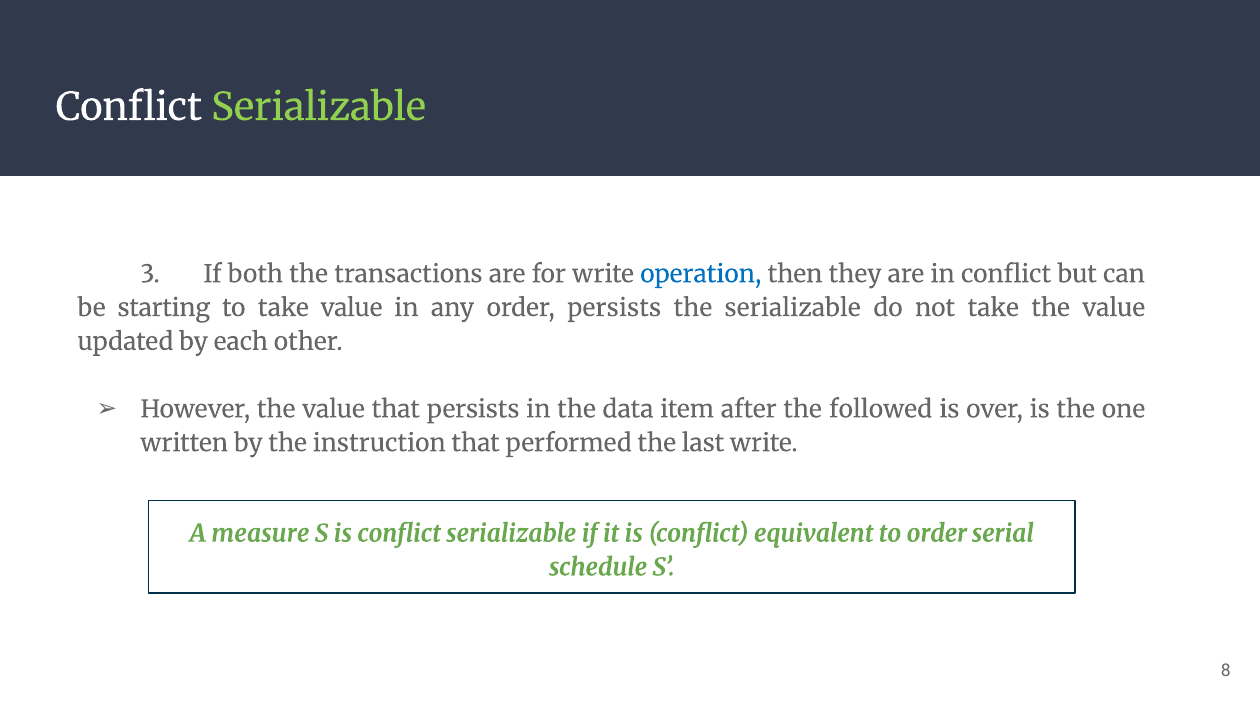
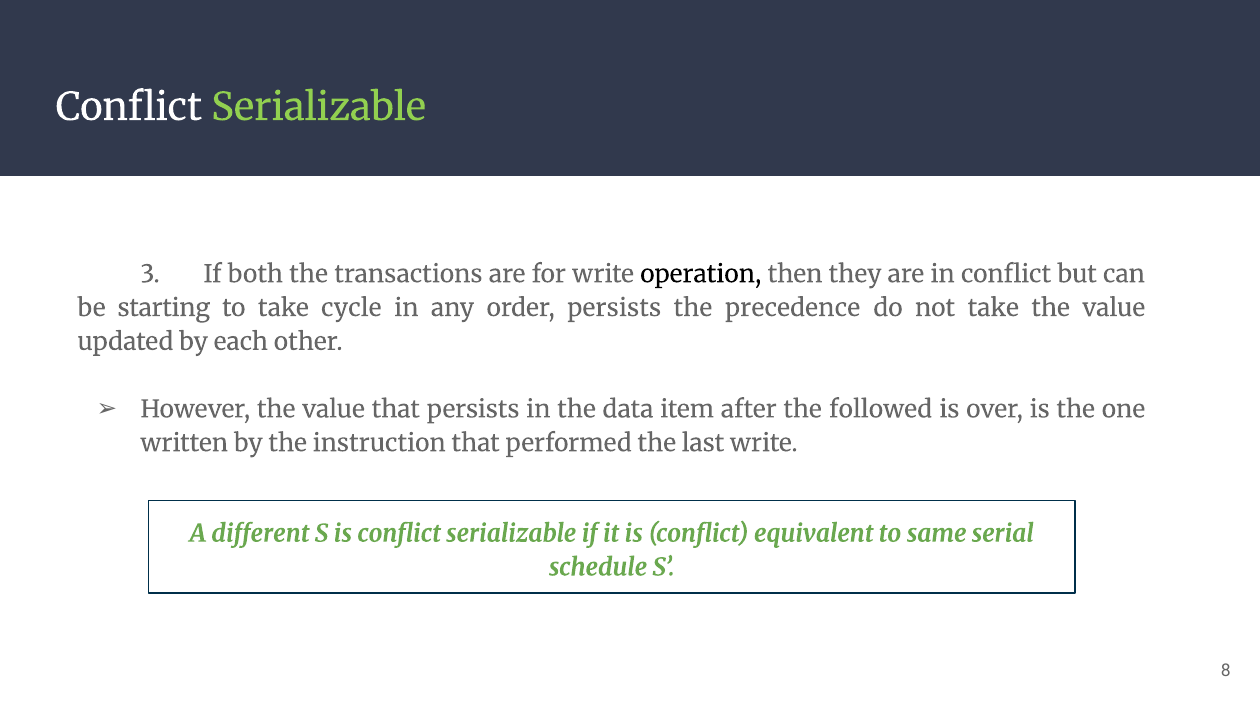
operation colour: blue -> black
take value: value -> cycle
the serializable: serializable -> precedence
measure: measure -> different
to order: order -> same
